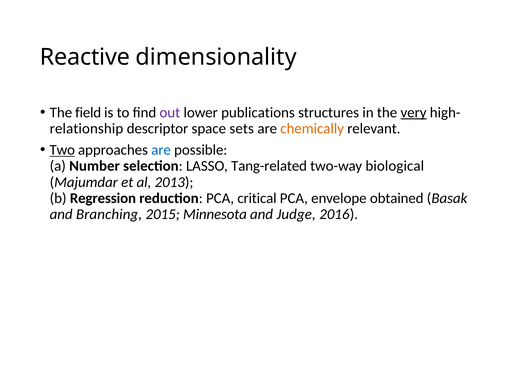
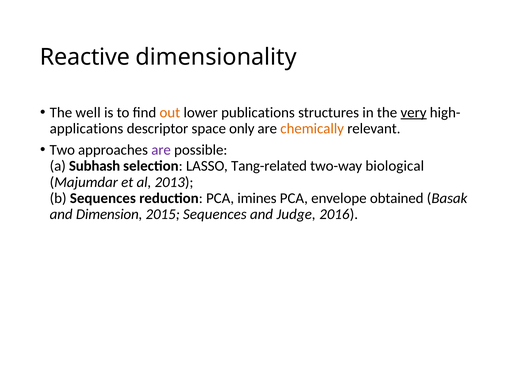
field: field -> well
out colour: purple -> orange
relationship: relationship -> applications
sets: sets -> only
Two underline: present -> none
are at (161, 150) colour: blue -> purple
Number: Number -> Subhash
b Regression: Regression -> Sequences
critical: critical -> imines
Branching: Branching -> Dimension
2015 Minnesota: Minnesota -> Sequences
